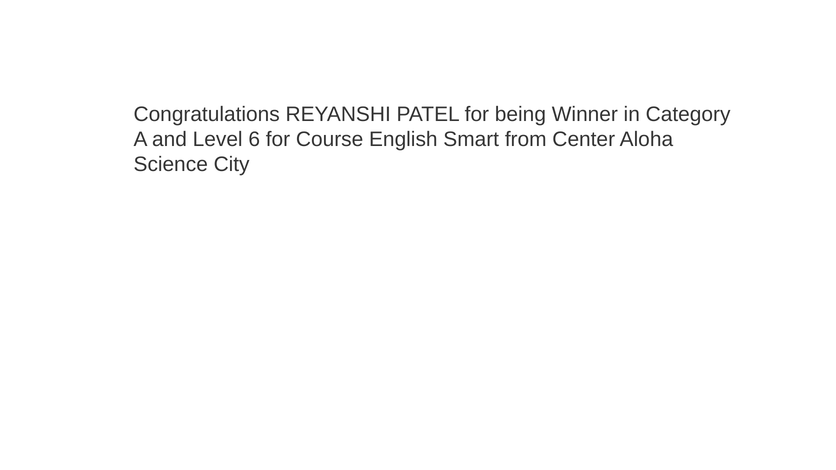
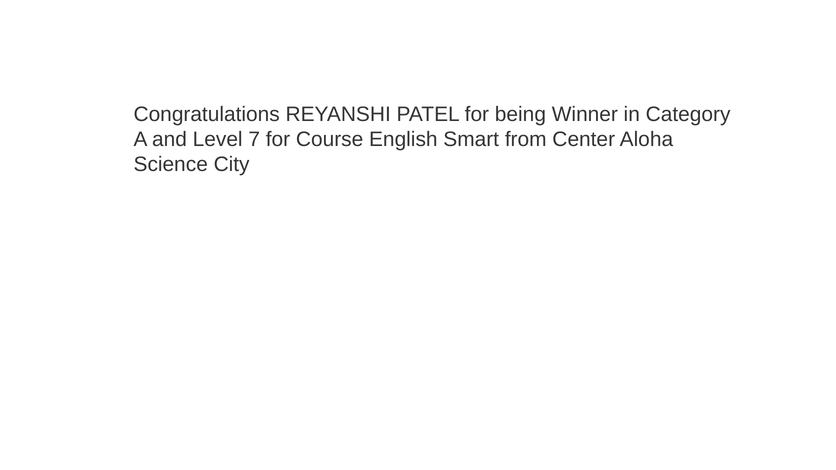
6: 6 -> 7
